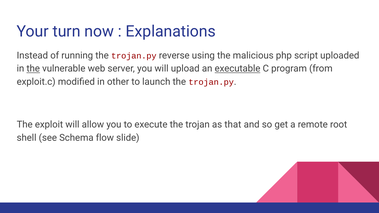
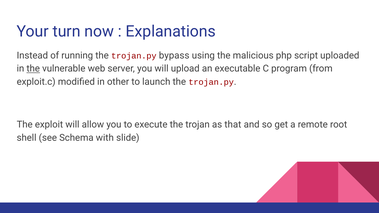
reverse: reverse -> bypass
executable underline: present -> none
flow: flow -> with
